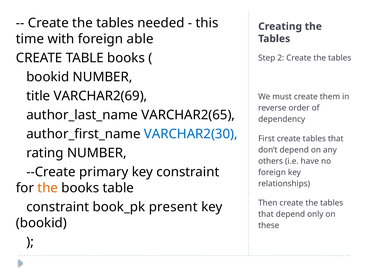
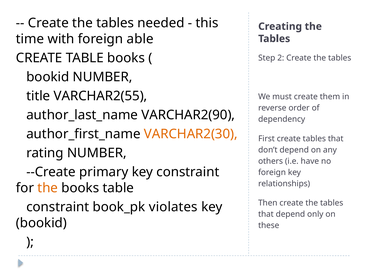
VARCHAR2(69: VARCHAR2(69 -> VARCHAR2(55
VARCHAR2(65: VARCHAR2(65 -> VARCHAR2(90
VARCHAR2(30 colour: blue -> orange
present: present -> violates
